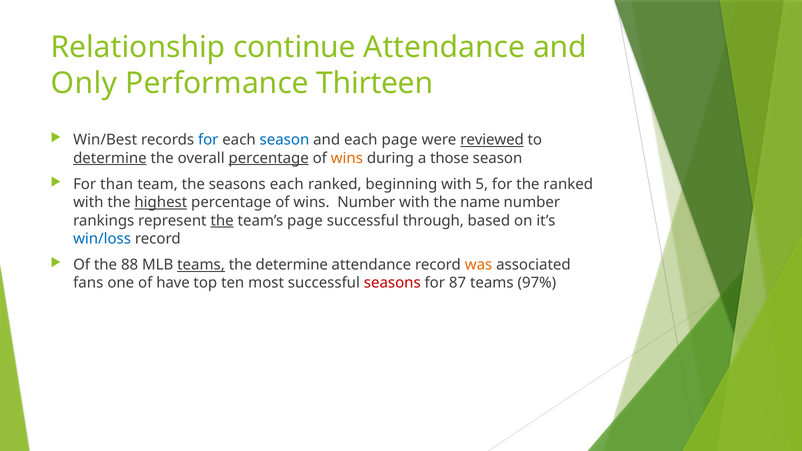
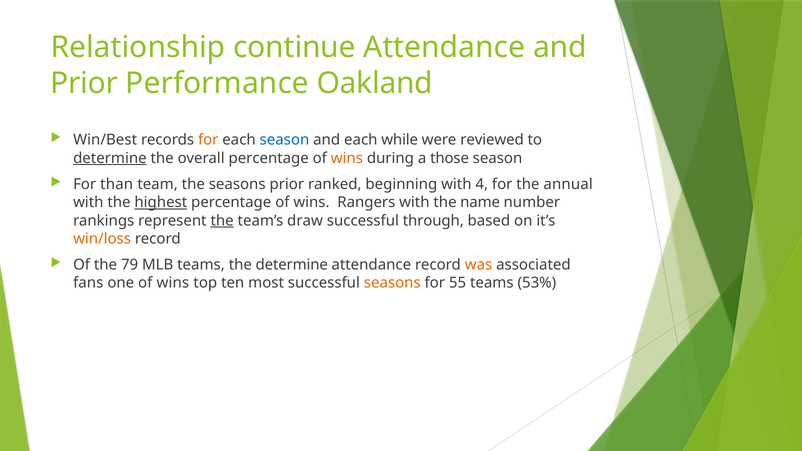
Only at (84, 83): Only -> Prior
Thirteen: Thirteen -> Oakland
for at (208, 140) colour: blue -> orange
each page: page -> while
reviewed underline: present -> none
percentage at (269, 158) underline: present -> none
seasons each: each -> prior
5: 5 -> 4
the ranked: ranked -> annual
wins Number: Number -> Rangers
team’s page: page -> draw
win/loss colour: blue -> orange
88: 88 -> 79
teams at (201, 265) underline: present -> none
one of have: have -> wins
seasons at (392, 283) colour: red -> orange
87: 87 -> 55
97%: 97% -> 53%
